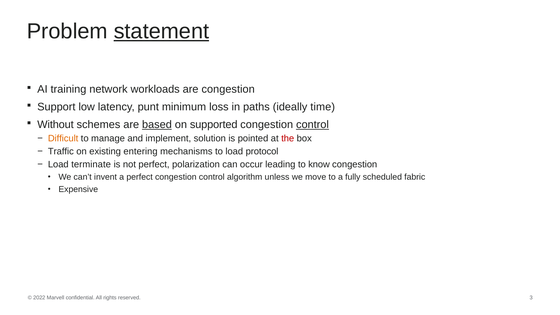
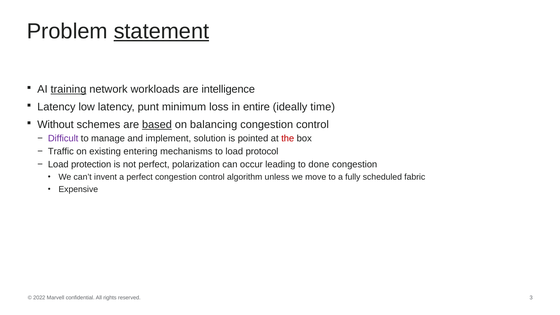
training underline: none -> present
are congestion: congestion -> intelligence
Support at (56, 107): Support -> Latency
paths: paths -> entire
supported: supported -> balancing
control at (312, 125) underline: present -> none
Difficult colour: orange -> purple
terminate: terminate -> protection
know: know -> done
